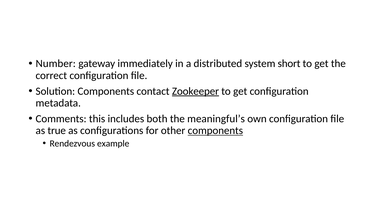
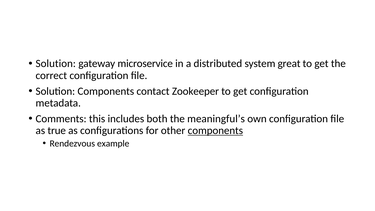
Number at (56, 64): Number -> Solution
immediately: immediately -> microservice
short: short -> great
Zookeeper underline: present -> none
